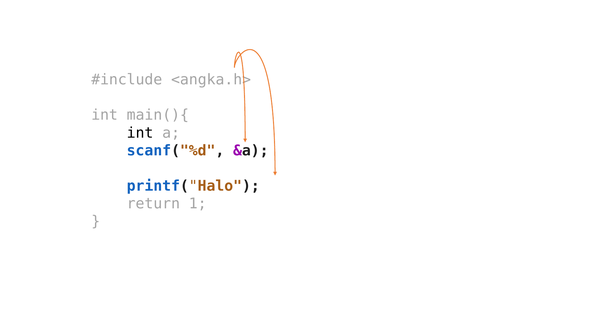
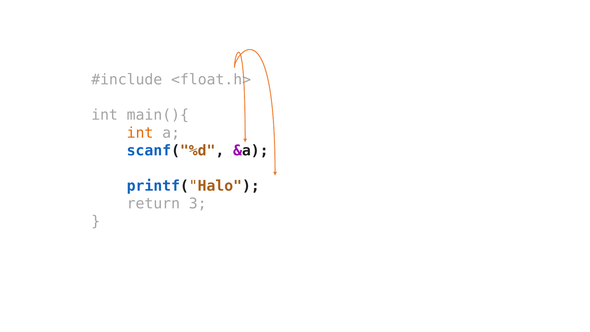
<angka.h>: <angka.h> -> <float.h>
int at (140, 133) colour: black -> orange
1: 1 -> 3
